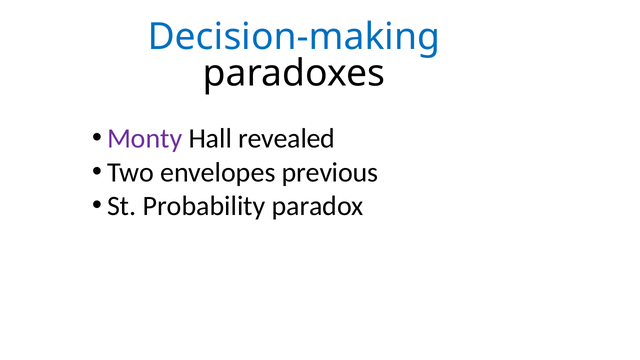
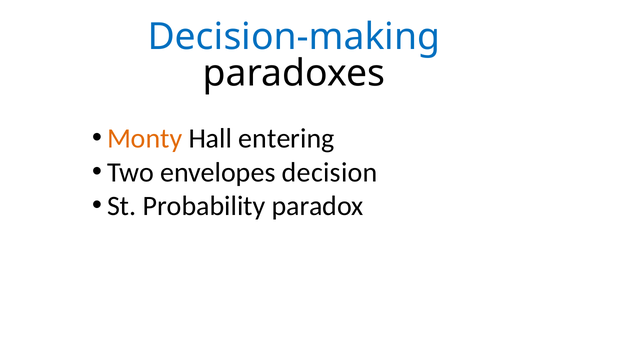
Monty colour: purple -> orange
revealed: revealed -> entering
previous: previous -> decision
